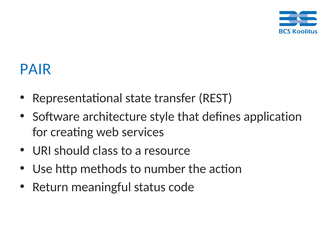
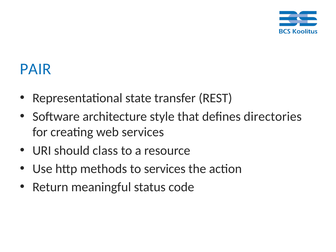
application: application -> directories
to number: number -> services
